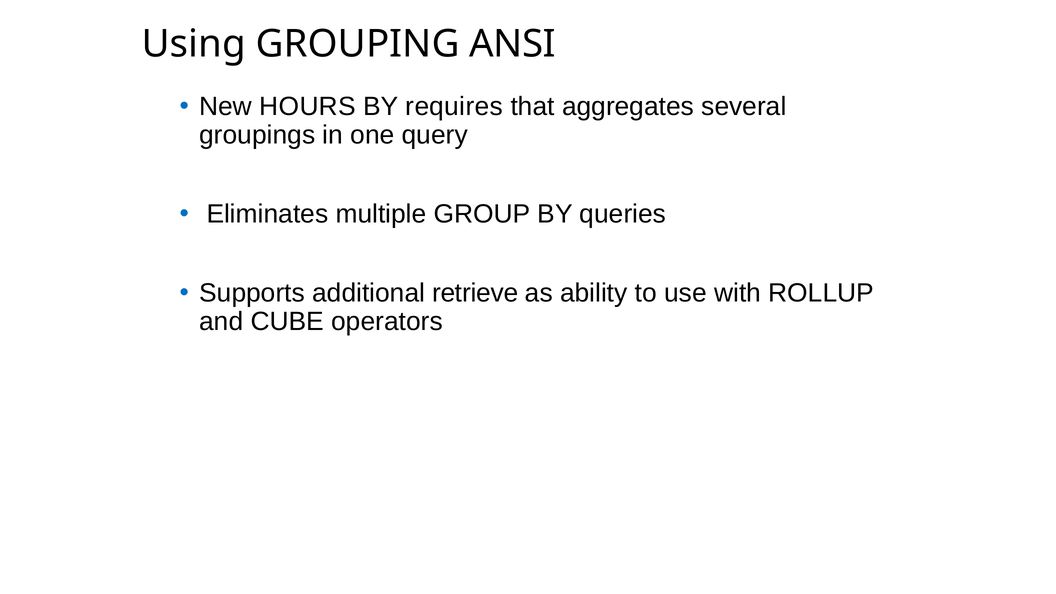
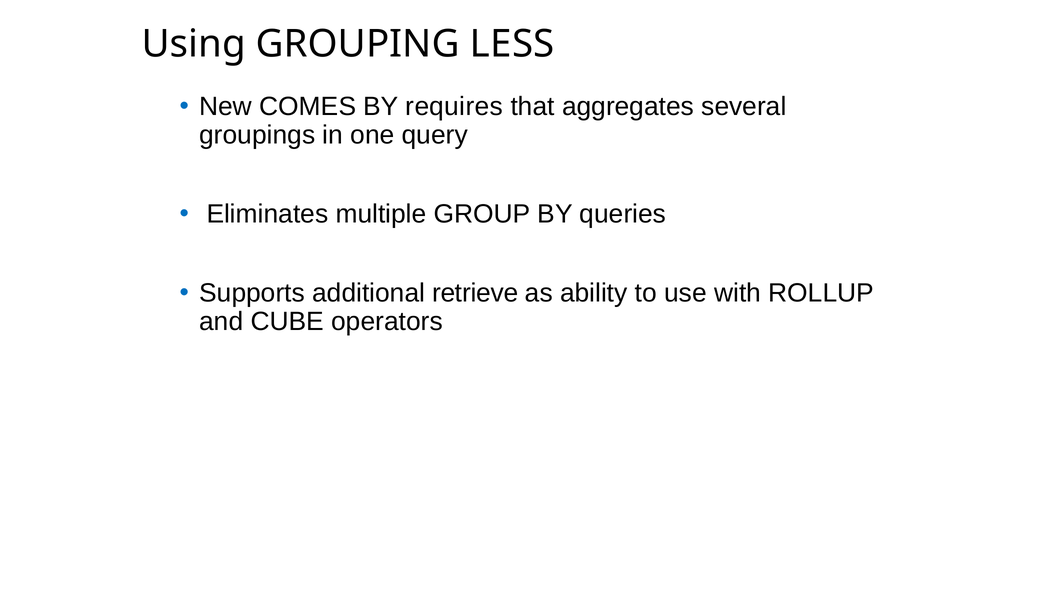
ANSI: ANSI -> LESS
HOURS: HOURS -> COMES
